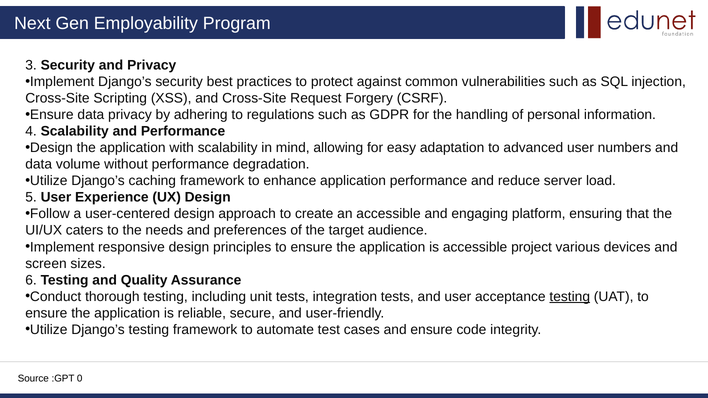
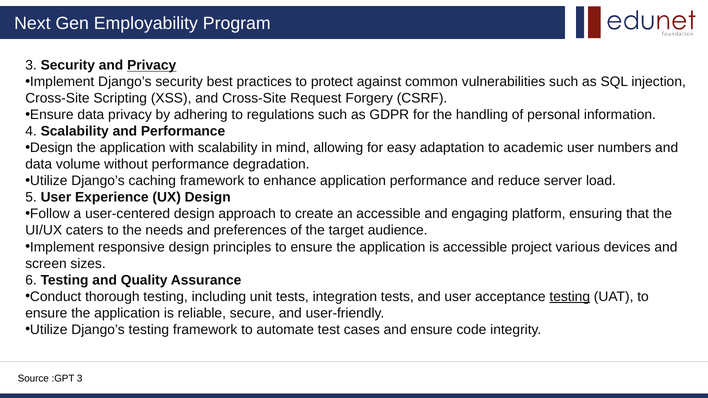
Privacy at (152, 65) underline: none -> present
advanced: advanced -> academic
:GPT 0: 0 -> 3
